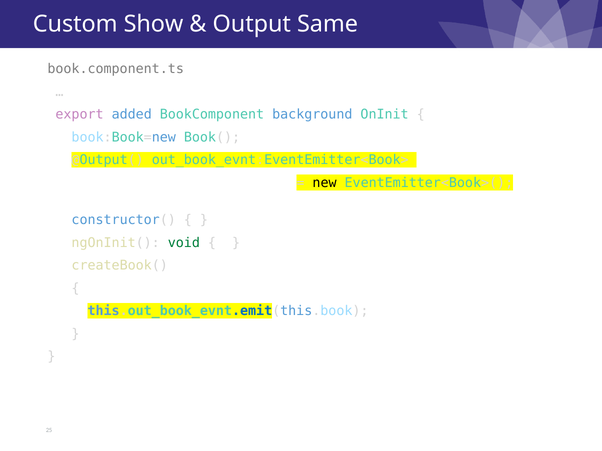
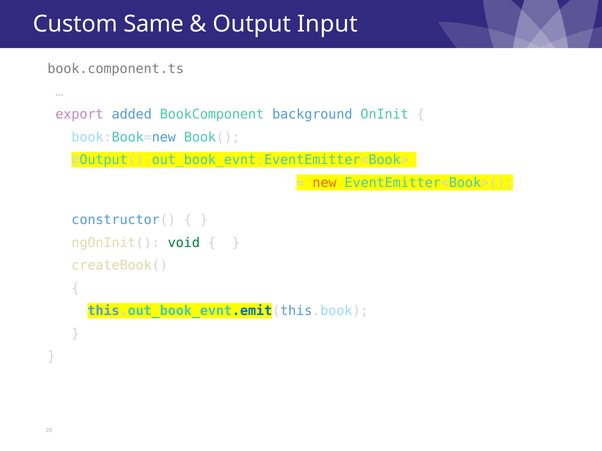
Show: Show -> Same
Same: Same -> Input
new colour: black -> orange
